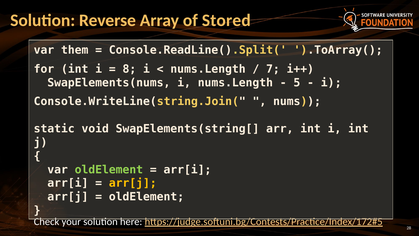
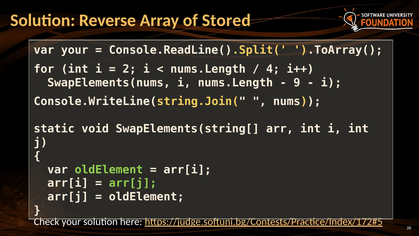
var them: them -> your
8: 8 -> 2
7: 7 -> 4
5: 5 -> 9
arr[j at (133, 183) colour: yellow -> light green
